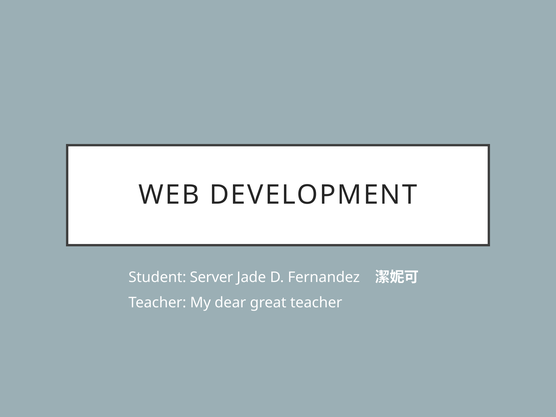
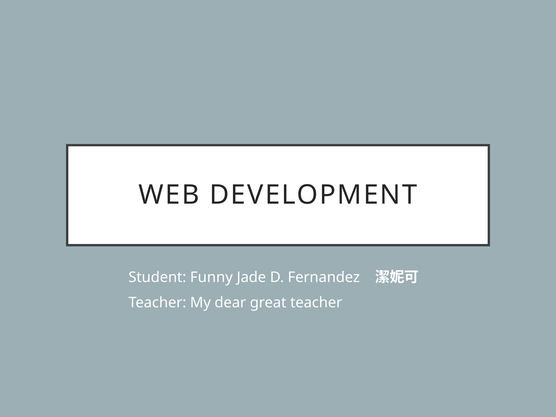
Server: Server -> Funny
